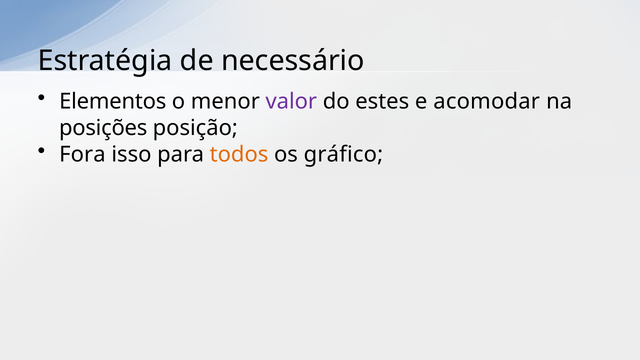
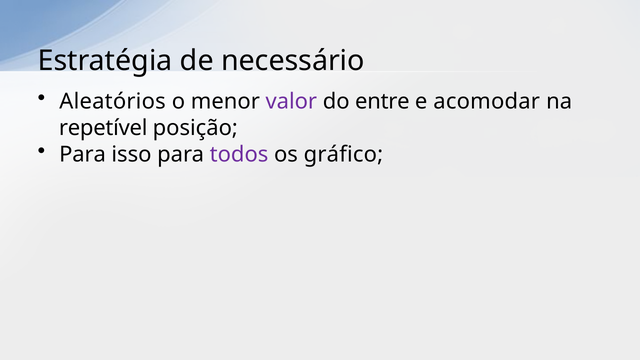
Elementos: Elementos -> Aleatórios
estes: estes -> entre
posições: posições -> repetível
Fora at (82, 154): Fora -> Para
todos colour: orange -> purple
